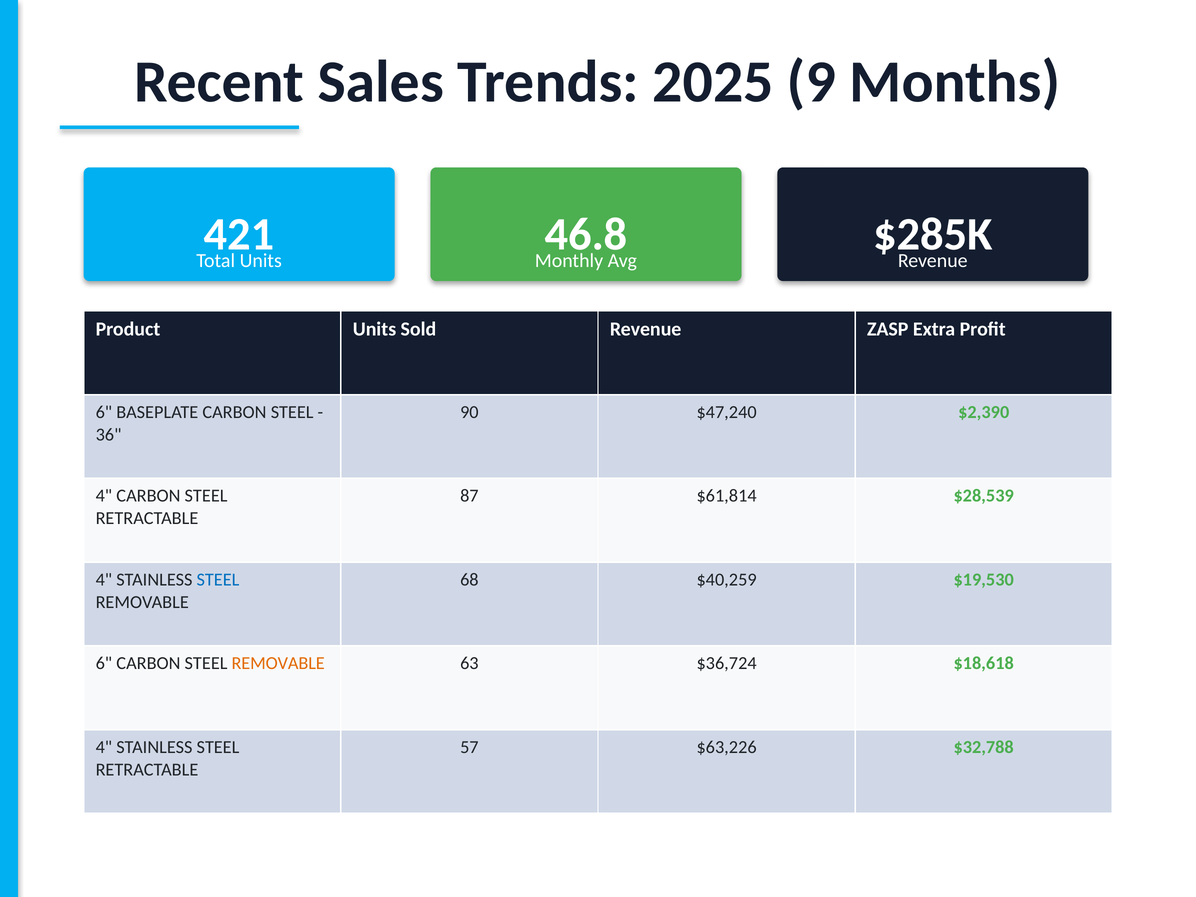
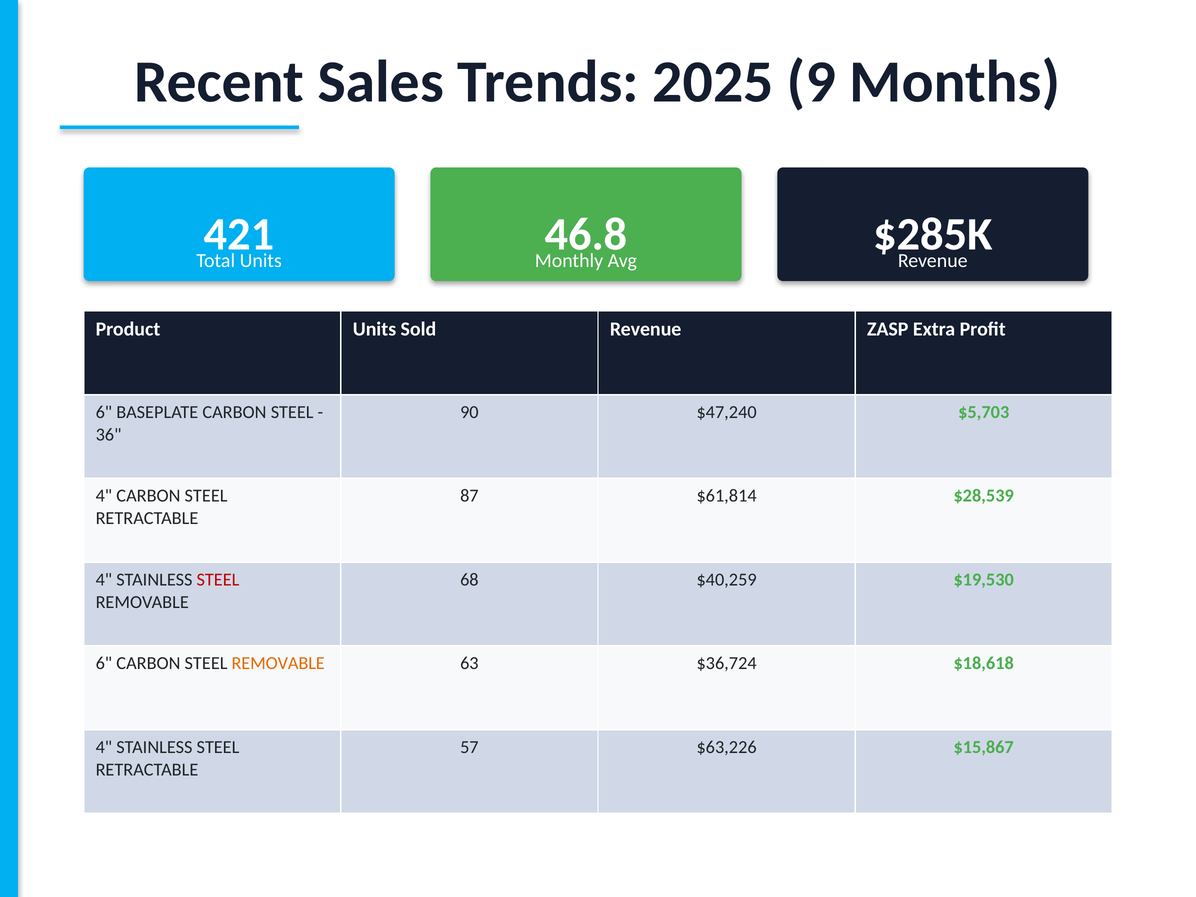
$2,390: $2,390 -> $5,703
STEEL at (218, 580) colour: blue -> red
$32,788: $32,788 -> $15,867
